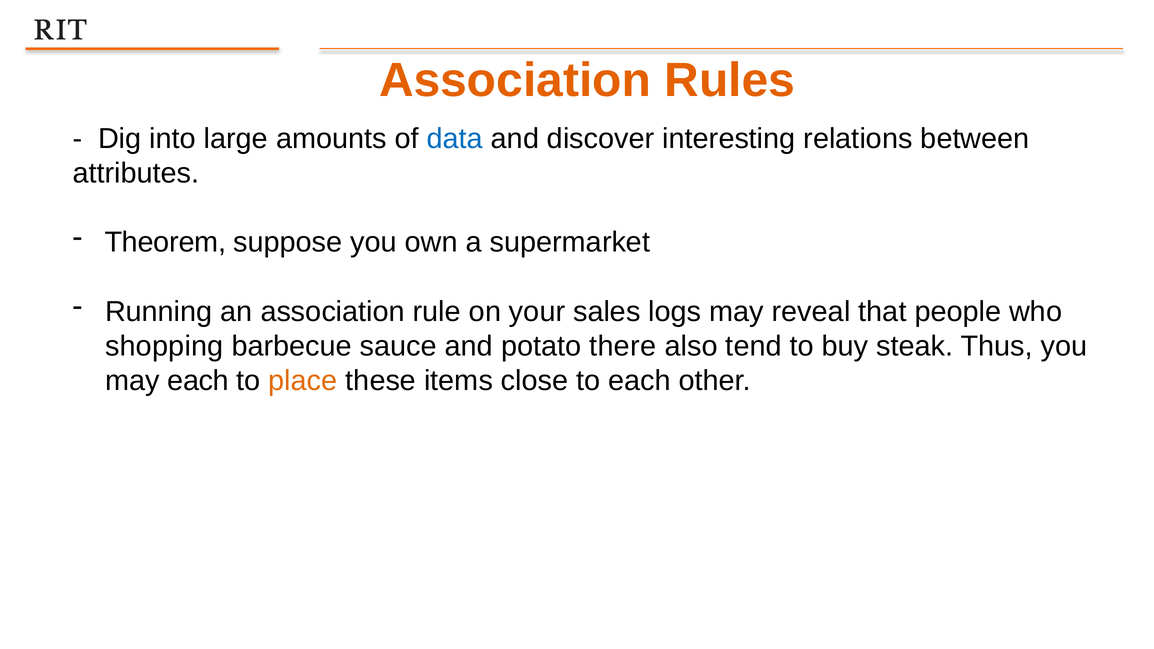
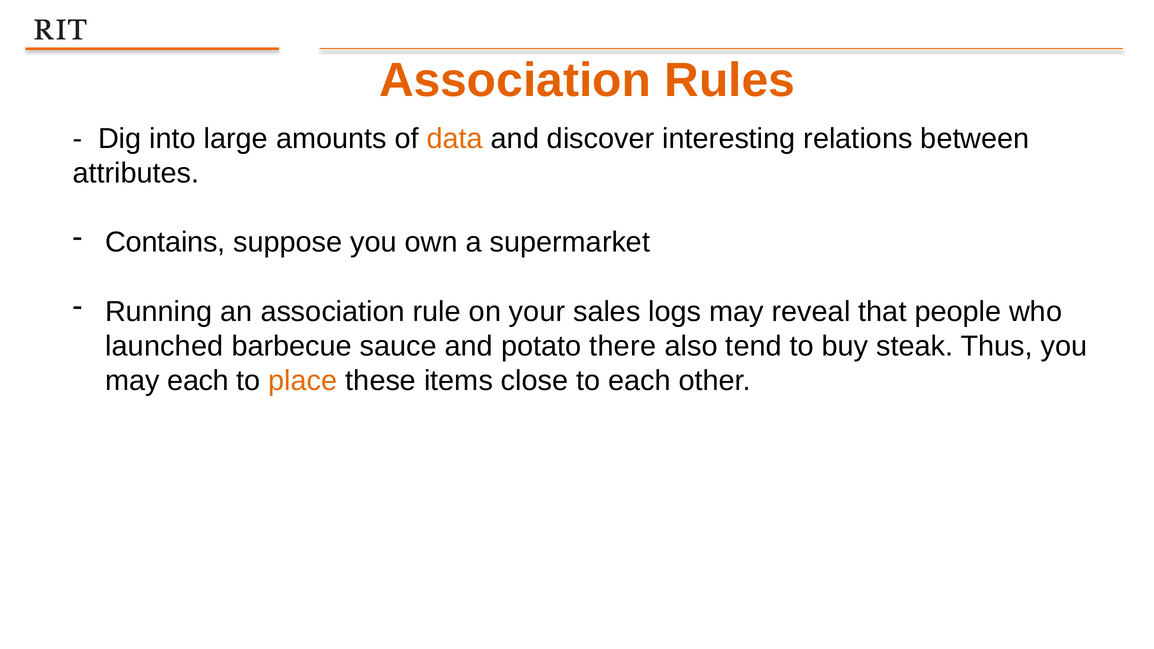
data colour: blue -> orange
Theorem: Theorem -> Contains
shopping: shopping -> launched
